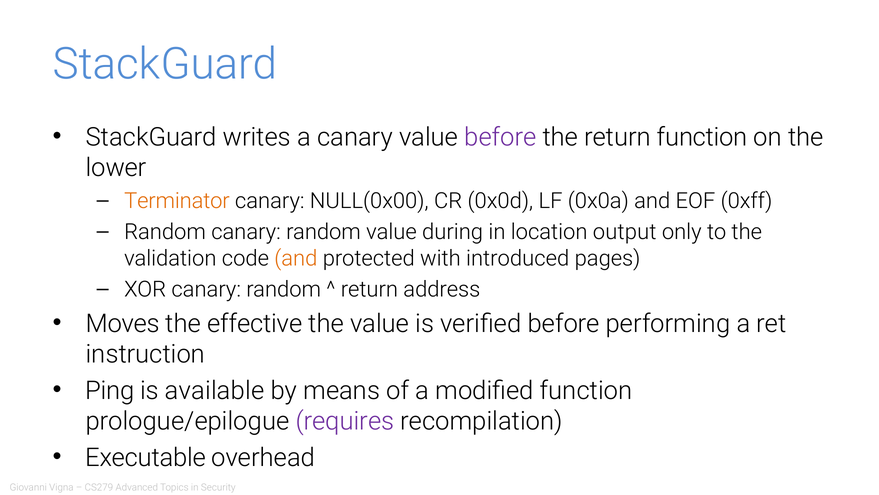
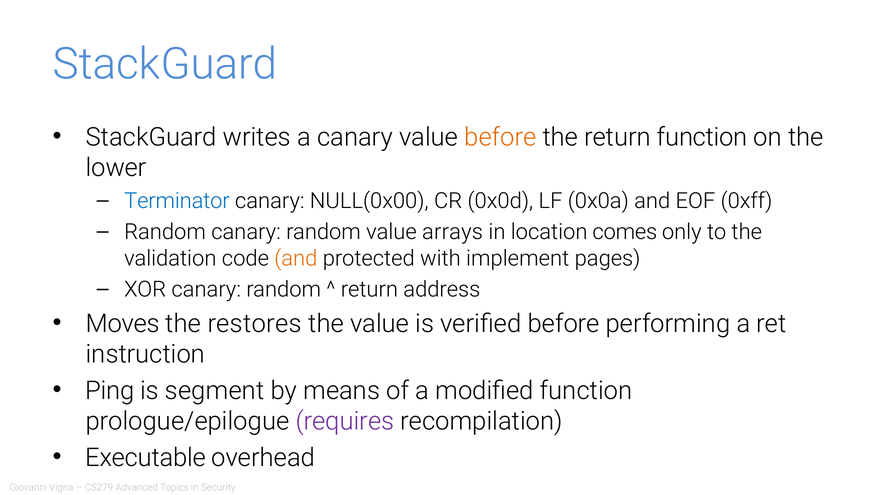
before at (500, 137) colour: purple -> orange
Terminator colour: orange -> blue
during: during -> arrays
output: output -> comes
introduced: introduced -> implement
effective: effective -> restores
available: available -> segment
